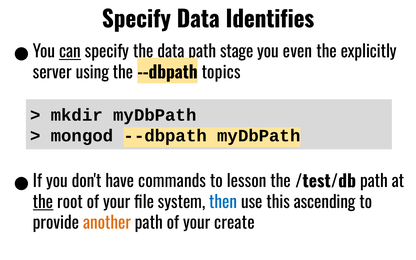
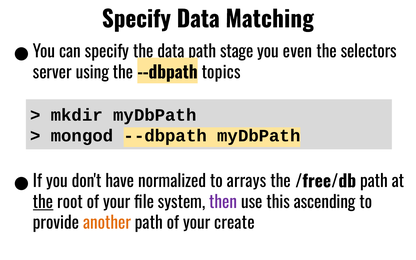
Identifies: Identifies -> Matching
can underline: present -> none
explicitly: explicitly -> selectors
commands: commands -> normalized
lesson: lesson -> arrays
/test/db: /test/db -> /free/db
then colour: blue -> purple
